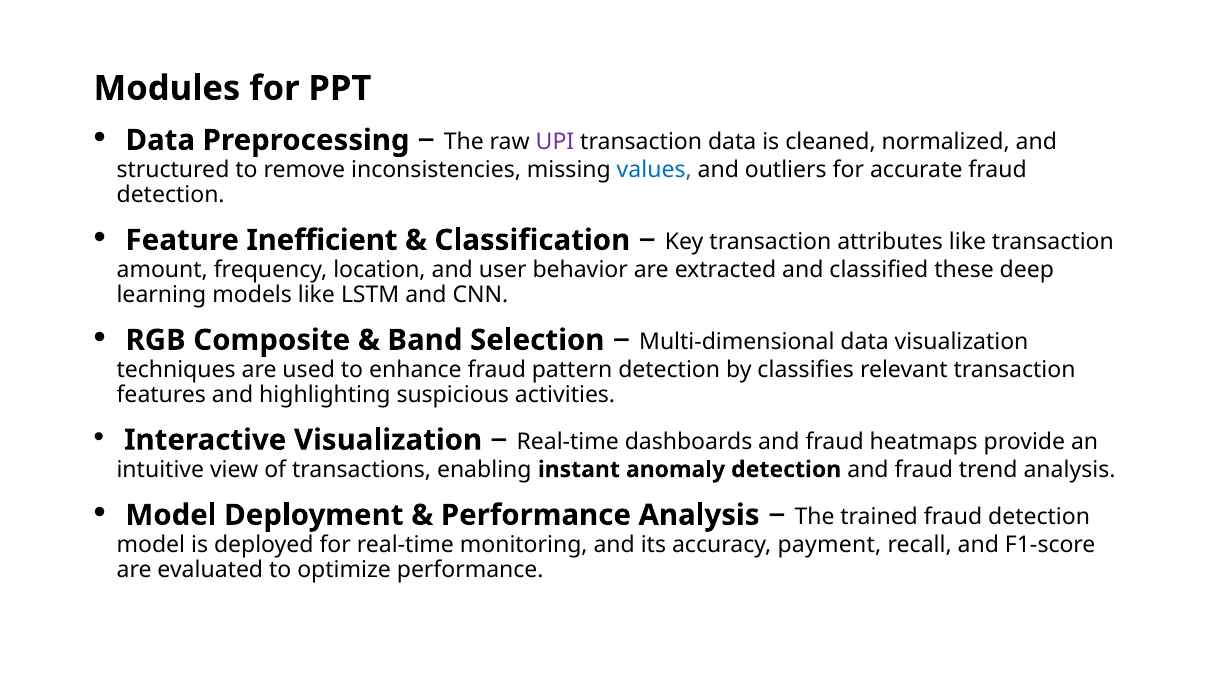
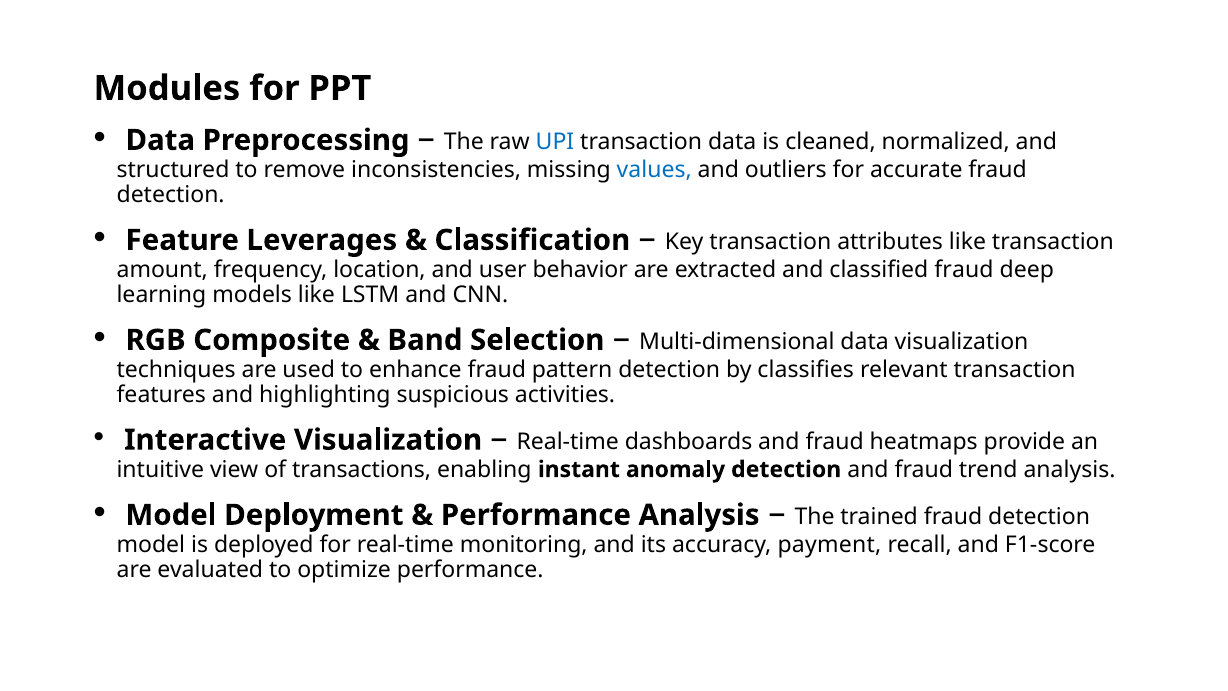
UPI colour: purple -> blue
Inefficient: Inefficient -> Leverages
classified these: these -> fraud
